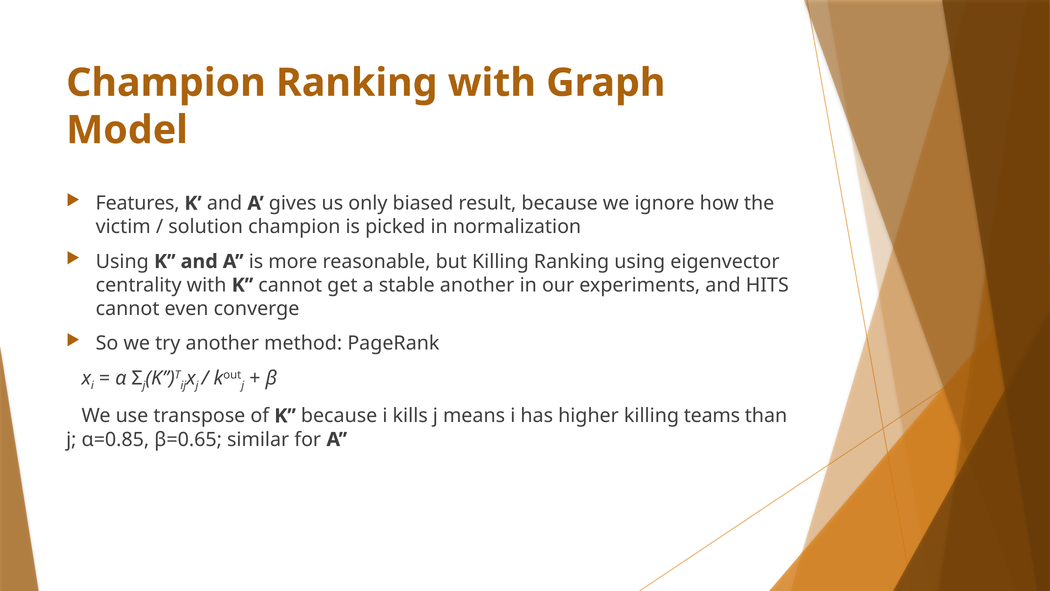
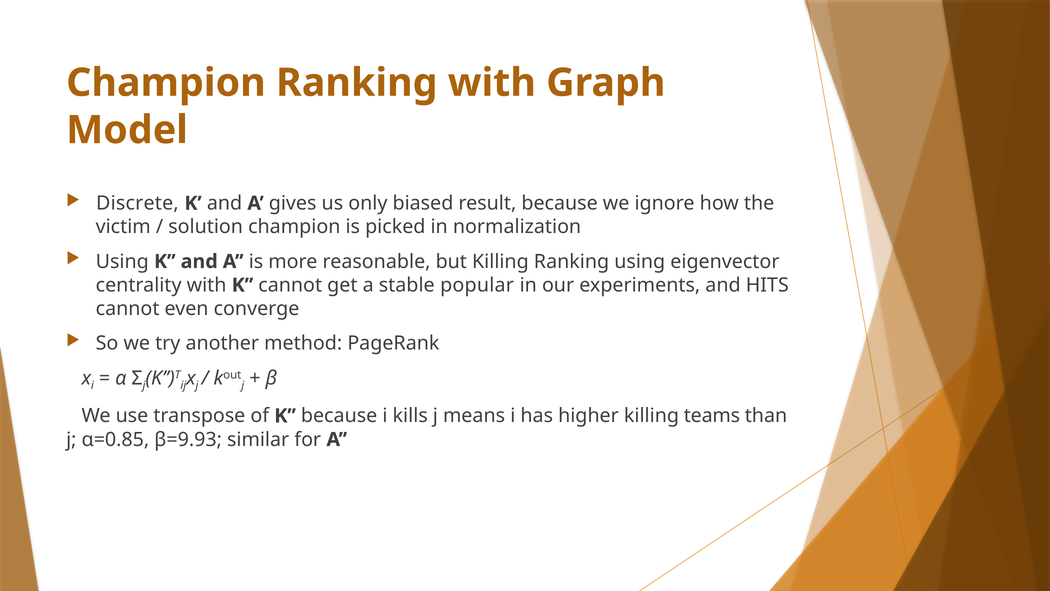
Features: Features -> Discrete
stable another: another -> popular
β=0.65: β=0.65 -> β=9.93
